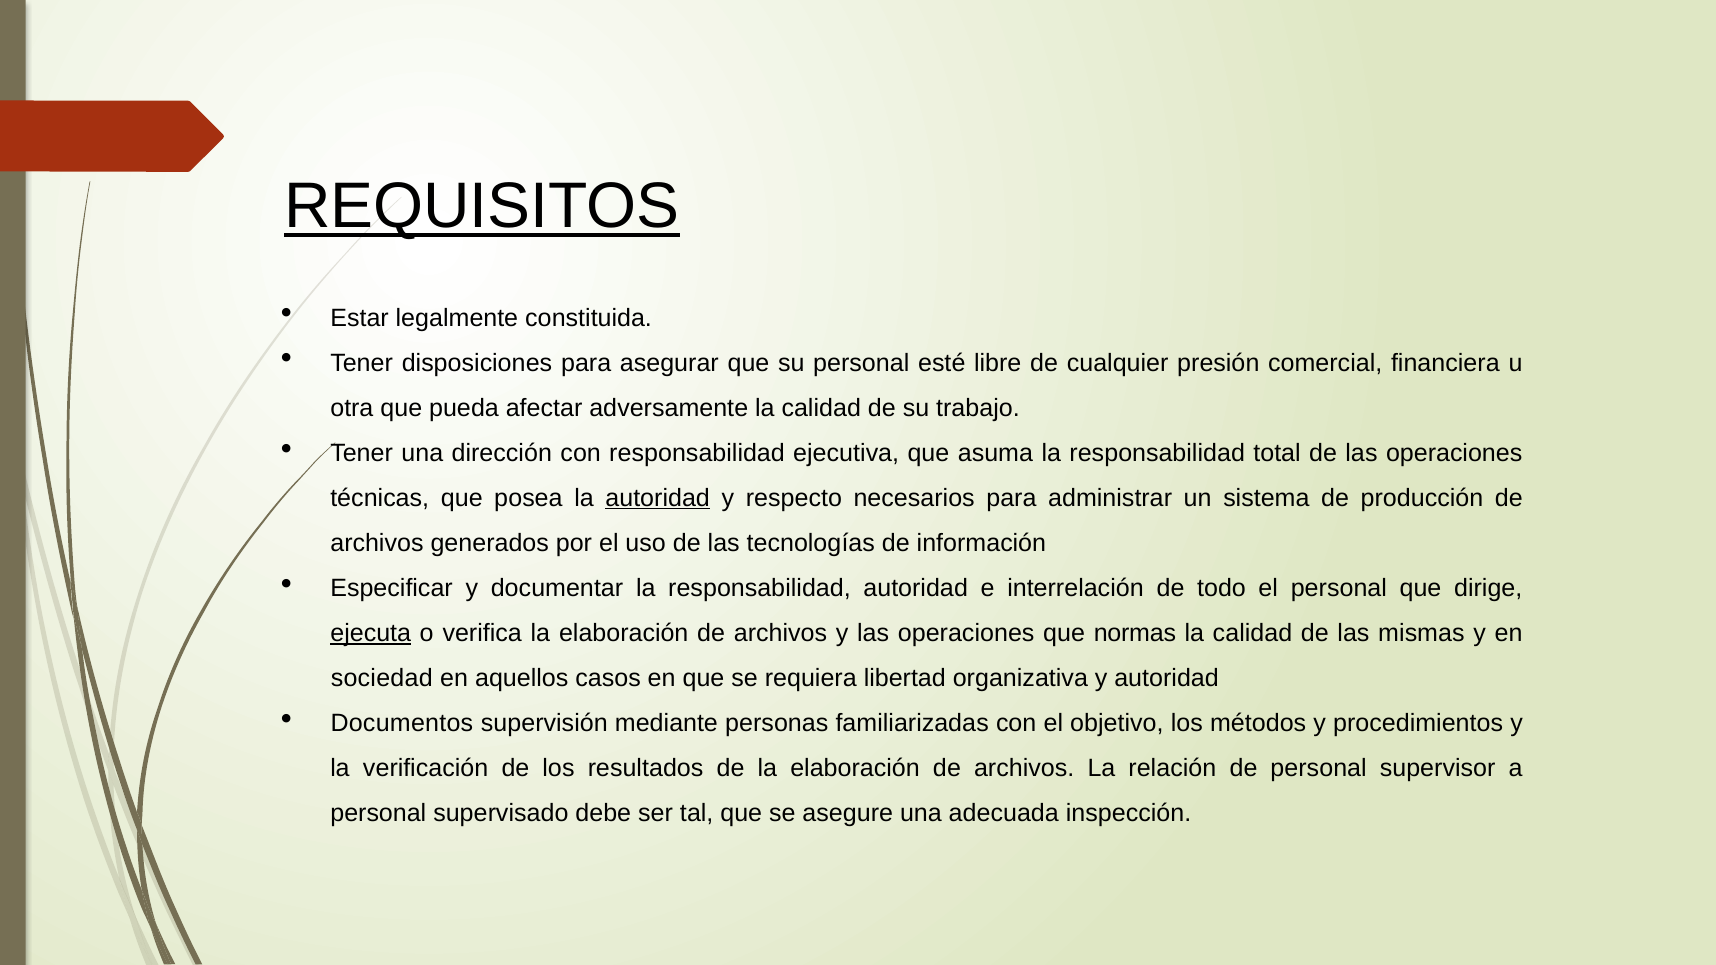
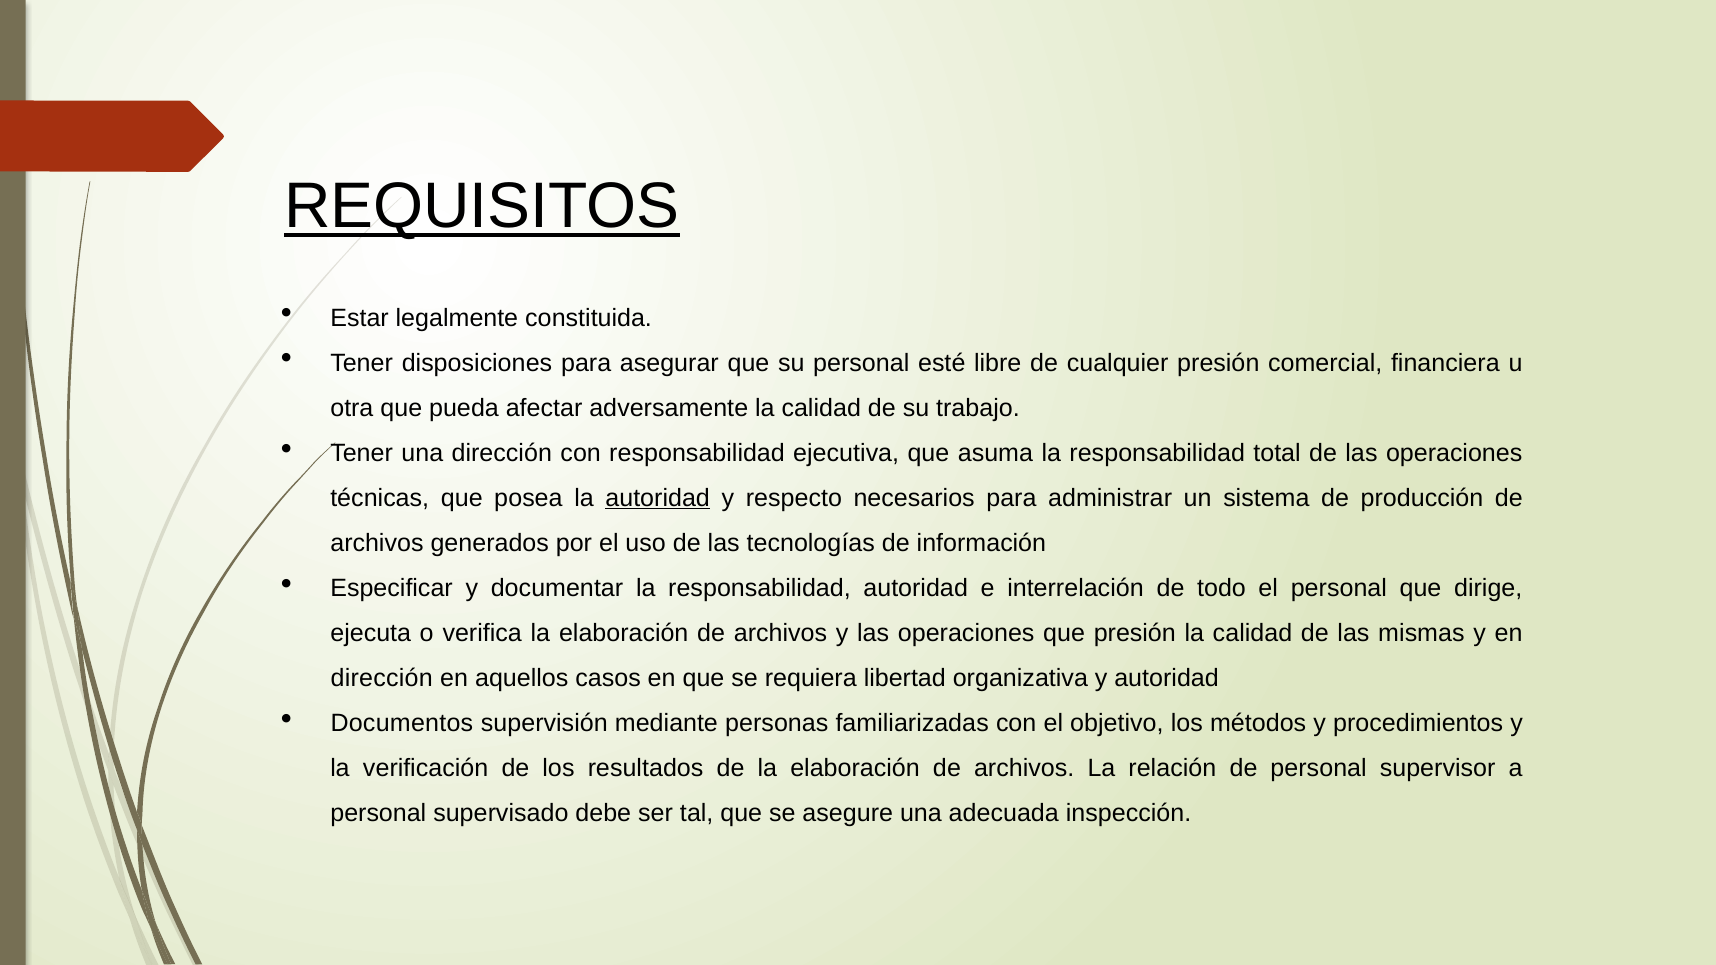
ejecuta underline: present -> none
que normas: normas -> presión
sociedad at (382, 678): sociedad -> dirección
